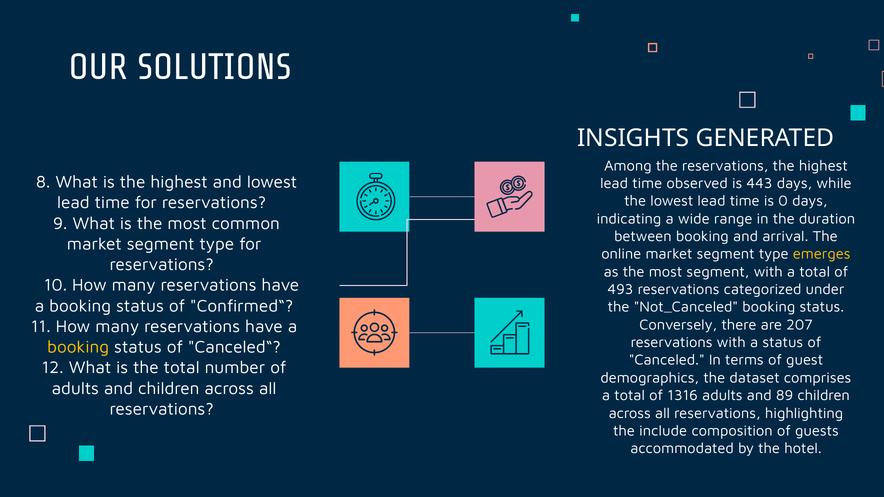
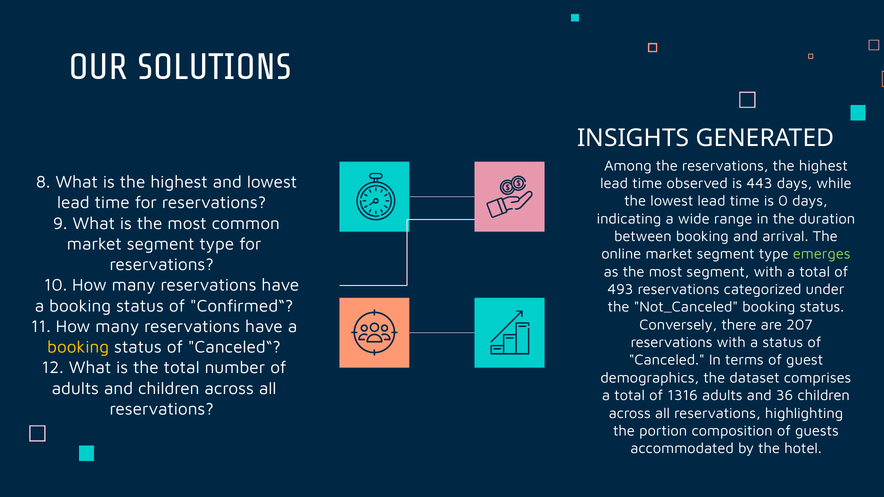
emerges colour: yellow -> light green
89: 89 -> 36
include: include -> portion
